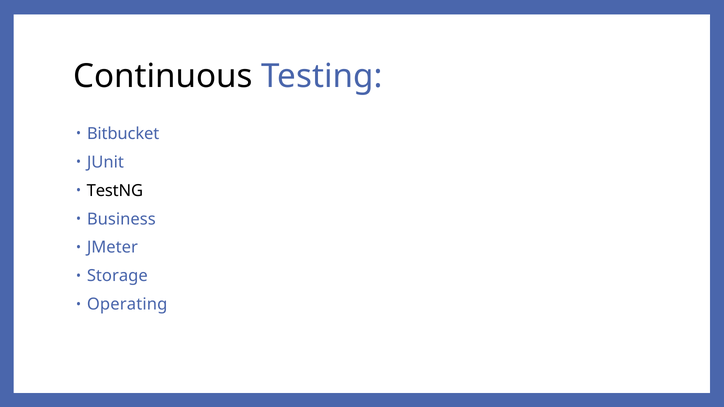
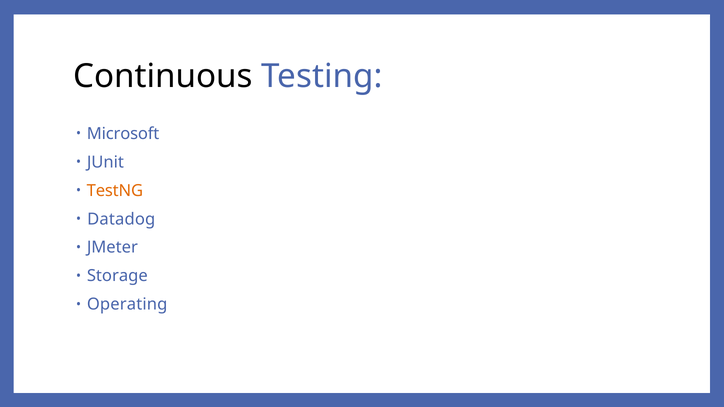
Bitbucket: Bitbucket -> Microsoft
TestNG colour: black -> orange
Business: Business -> Datadog
